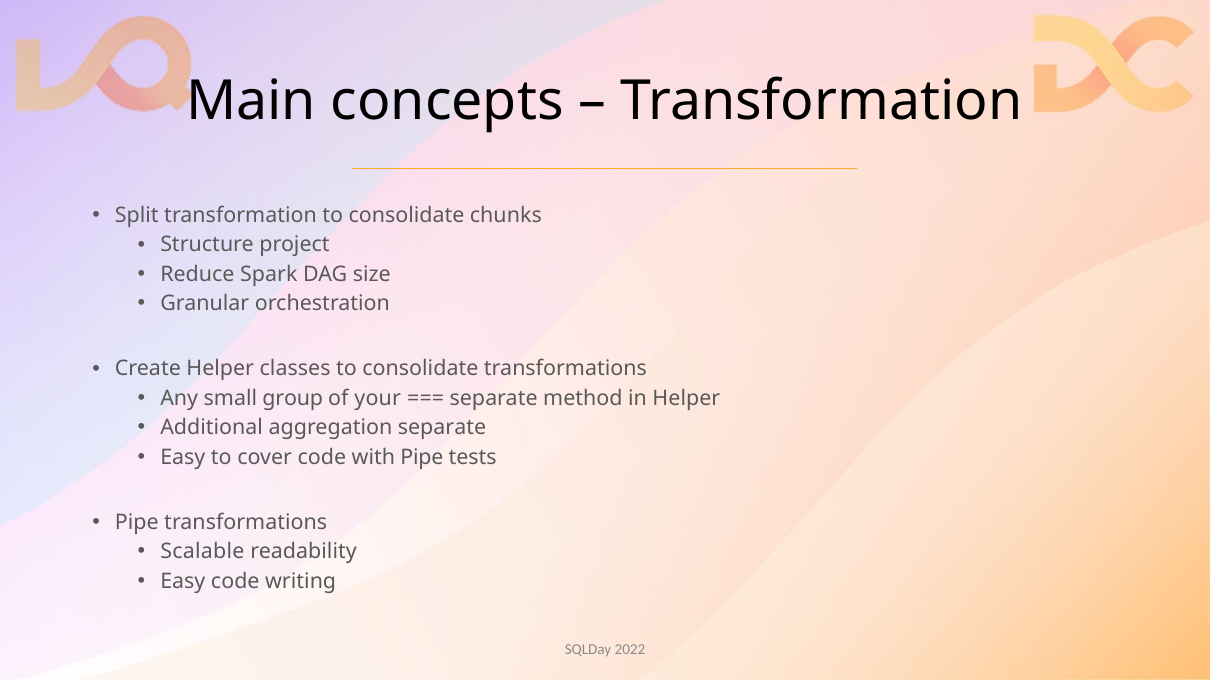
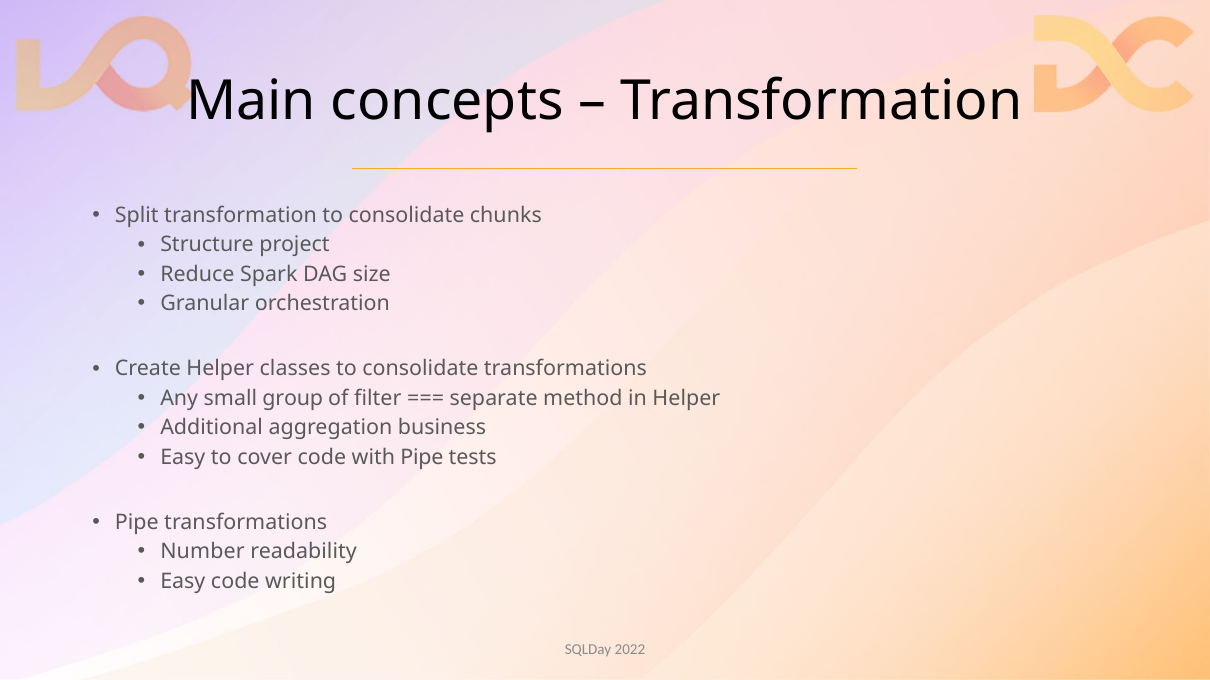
your: your -> filter
aggregation separate: separate -> business
Scalable: Scalable -> Number
